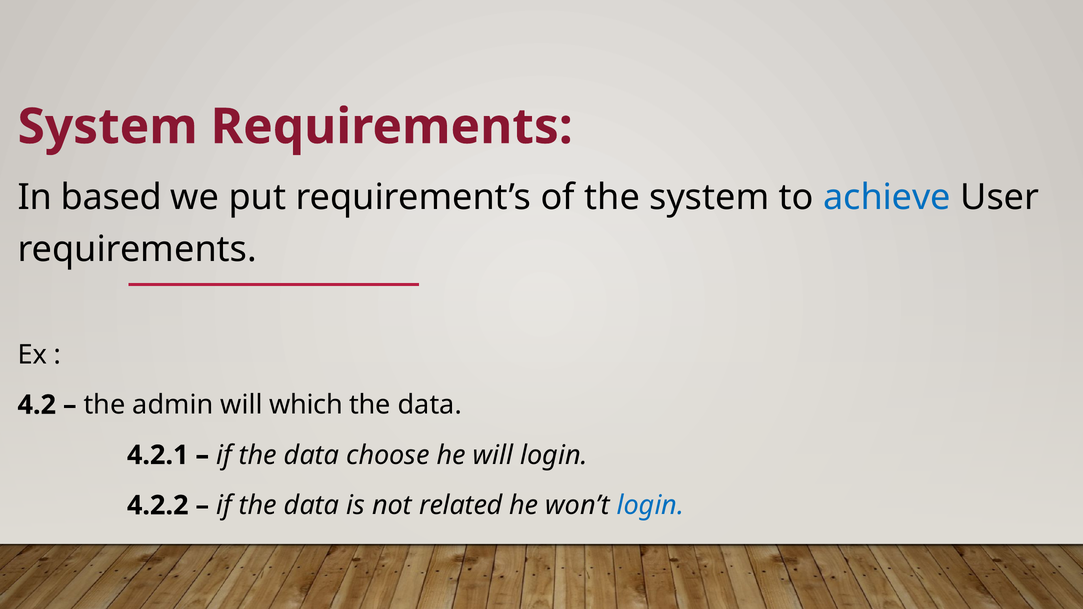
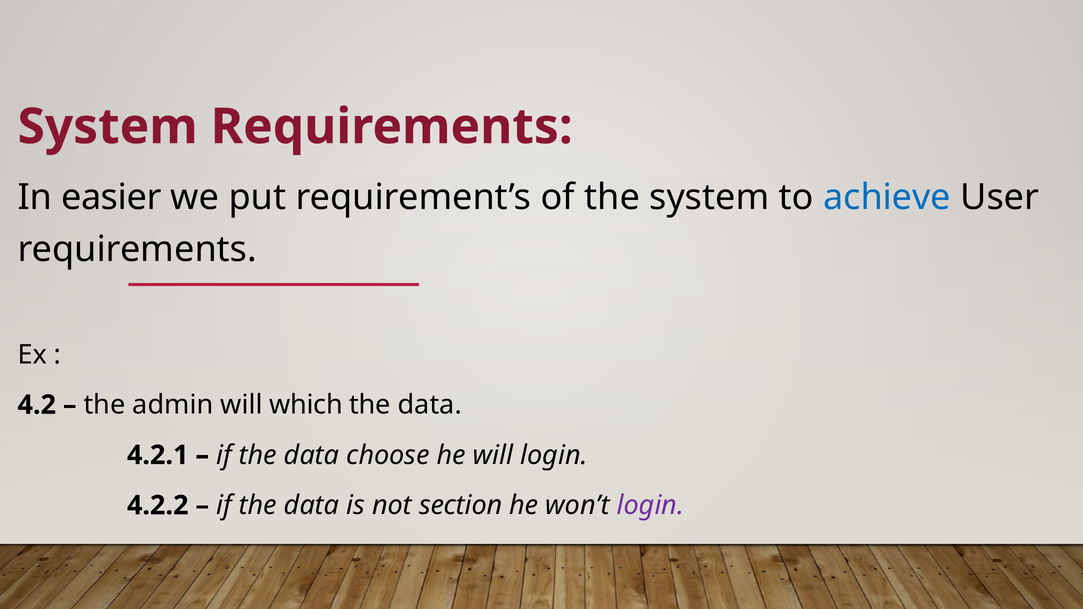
based: based -> easier
related: related -> section
login at (650, 505) colour: blue -> purple
